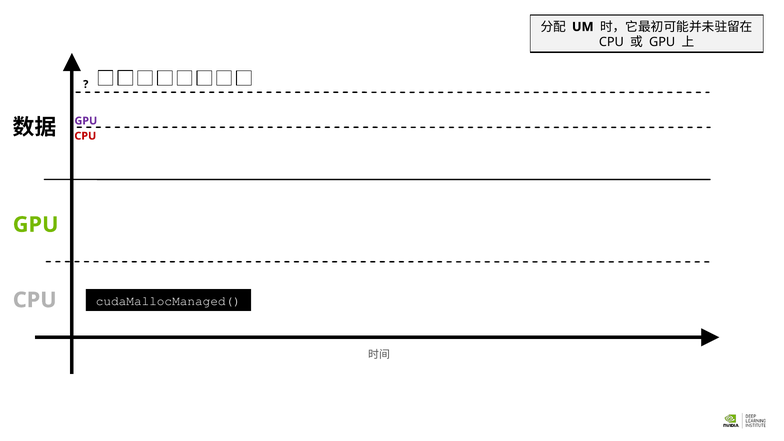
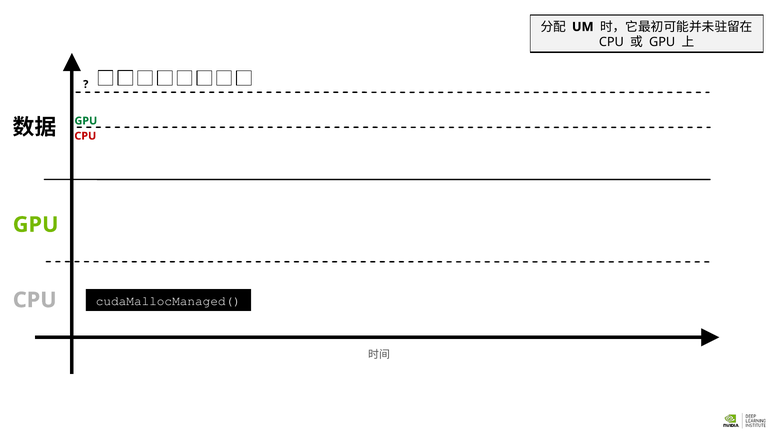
GPU at (86, 121) colour: purple -> green
